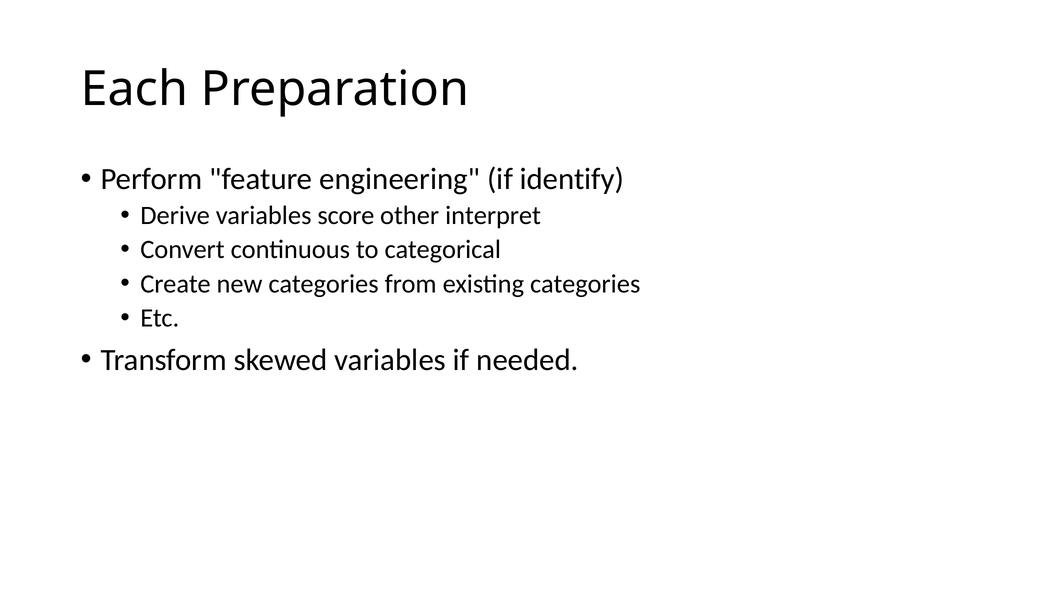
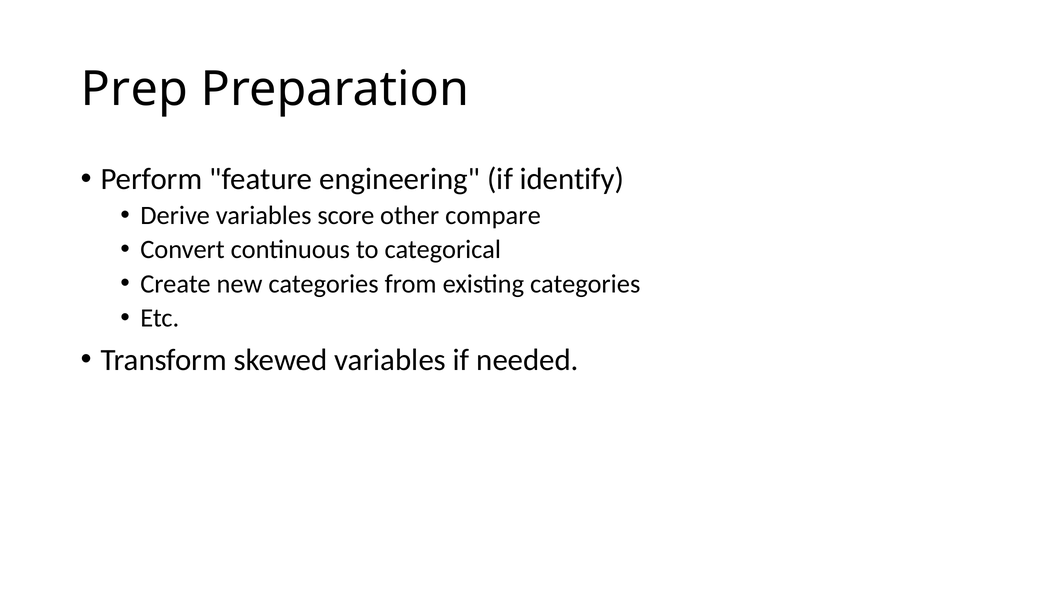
Each: Each -> Prep
interpret: interpret -> compare
